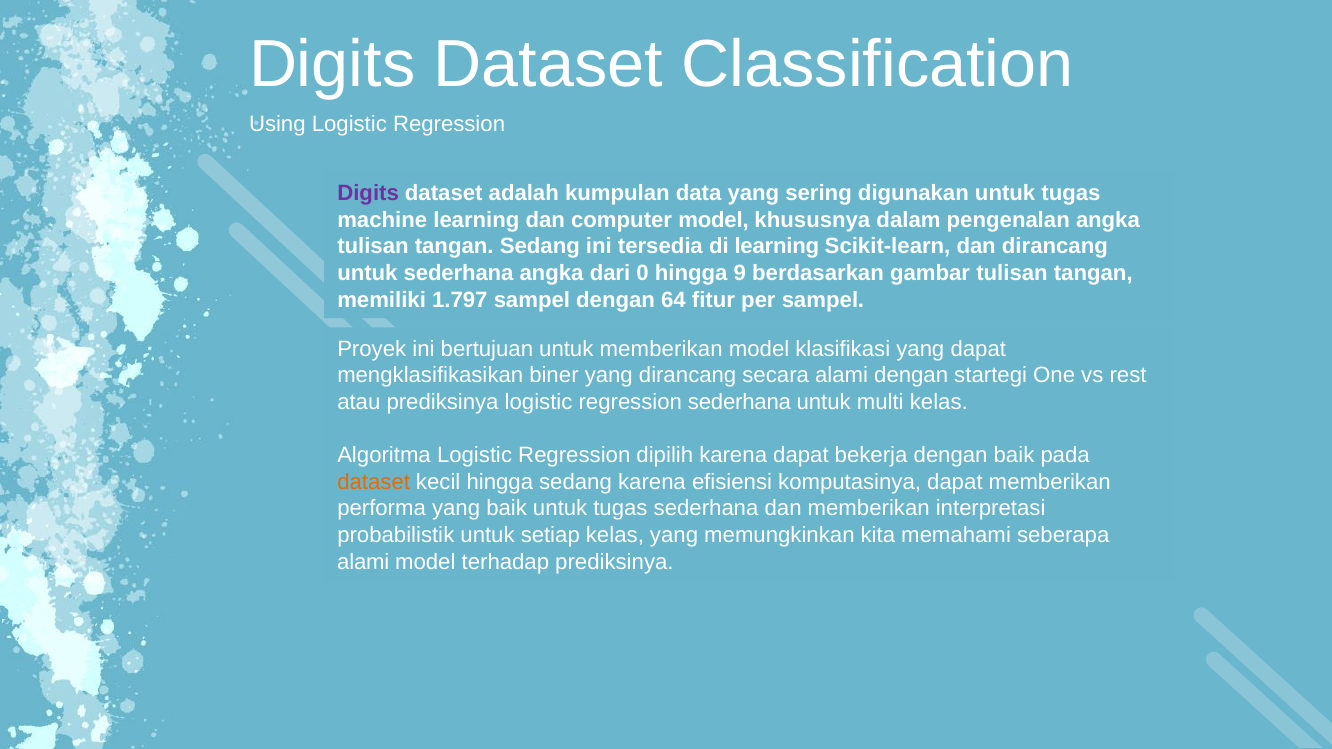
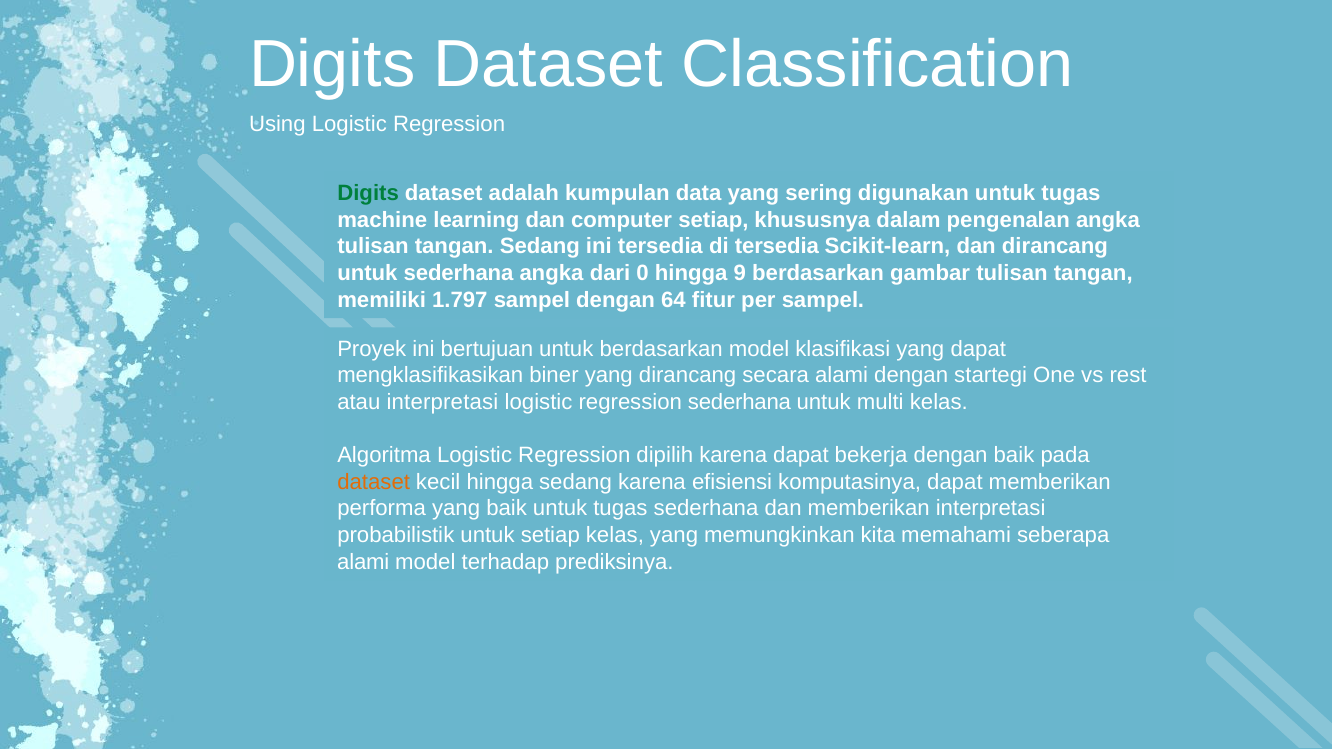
Digits at (368, 193) colour: purple -> green
computer model: model -> setiap
di learning: learning -> tersedia
untuk memberikan: memberikan -> berdasarkan
atau prediksinya: prediksinya -> interpretasi
